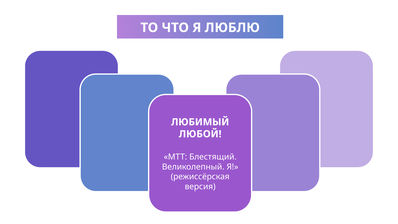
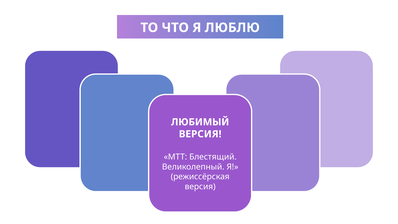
ЛЮБОЙ at (200, 134): ЛЮБОЙ -> ВЕРСИЯ
